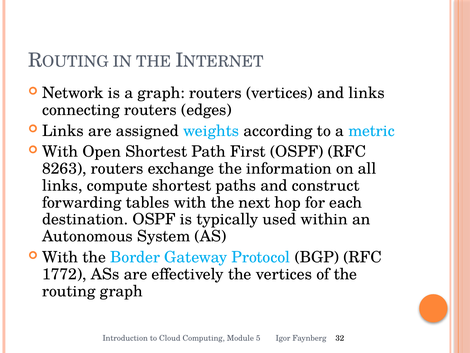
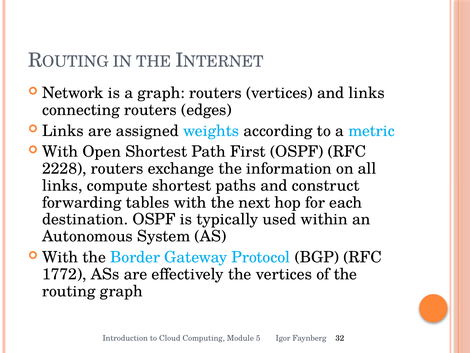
8263: 8263 -> 2228
